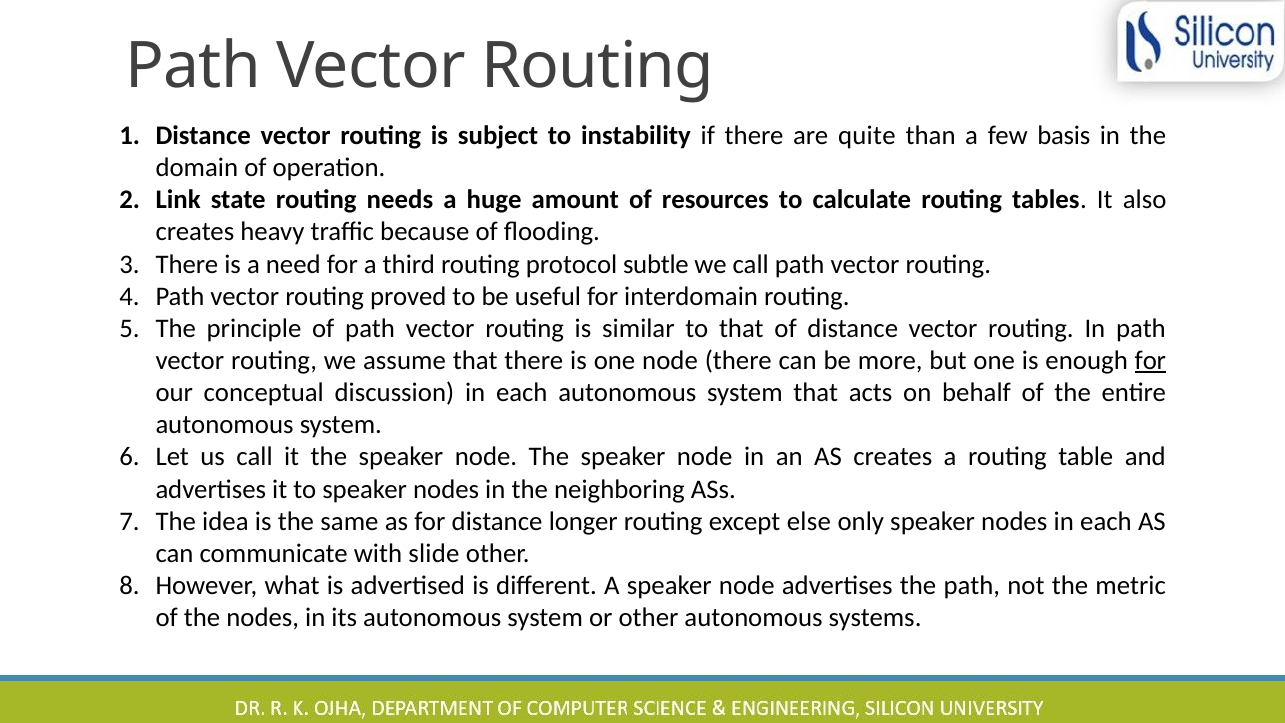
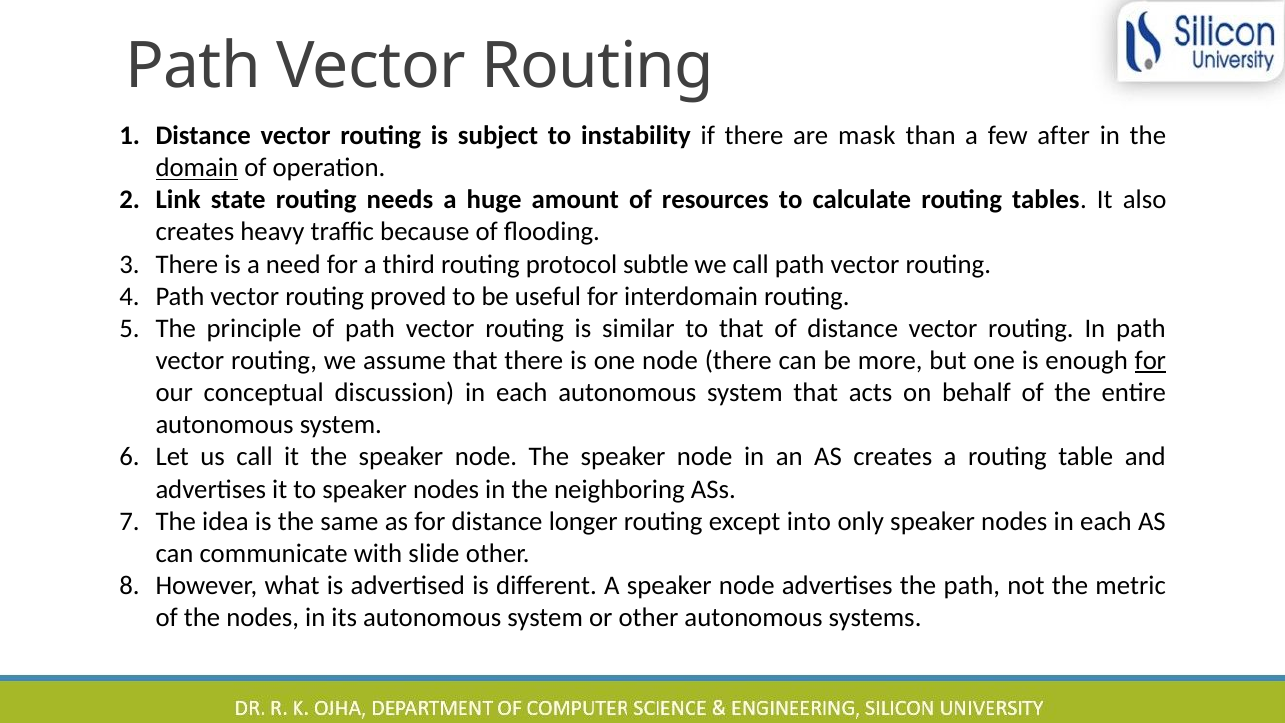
quite: quite -> mask
basis: basis -> after
domain underline: none -> present
else: else -> into
